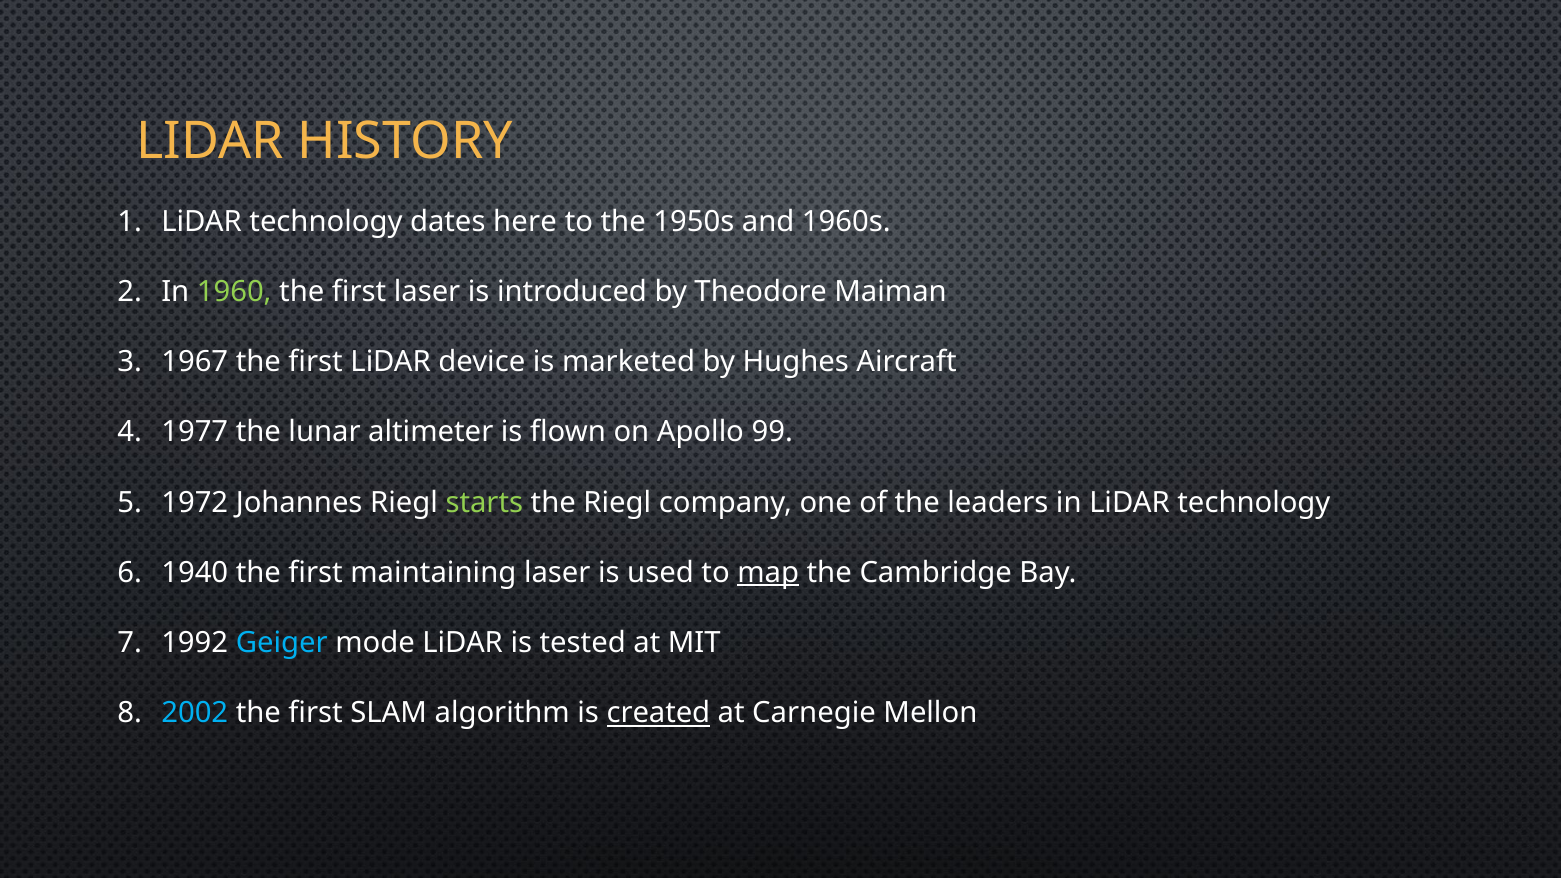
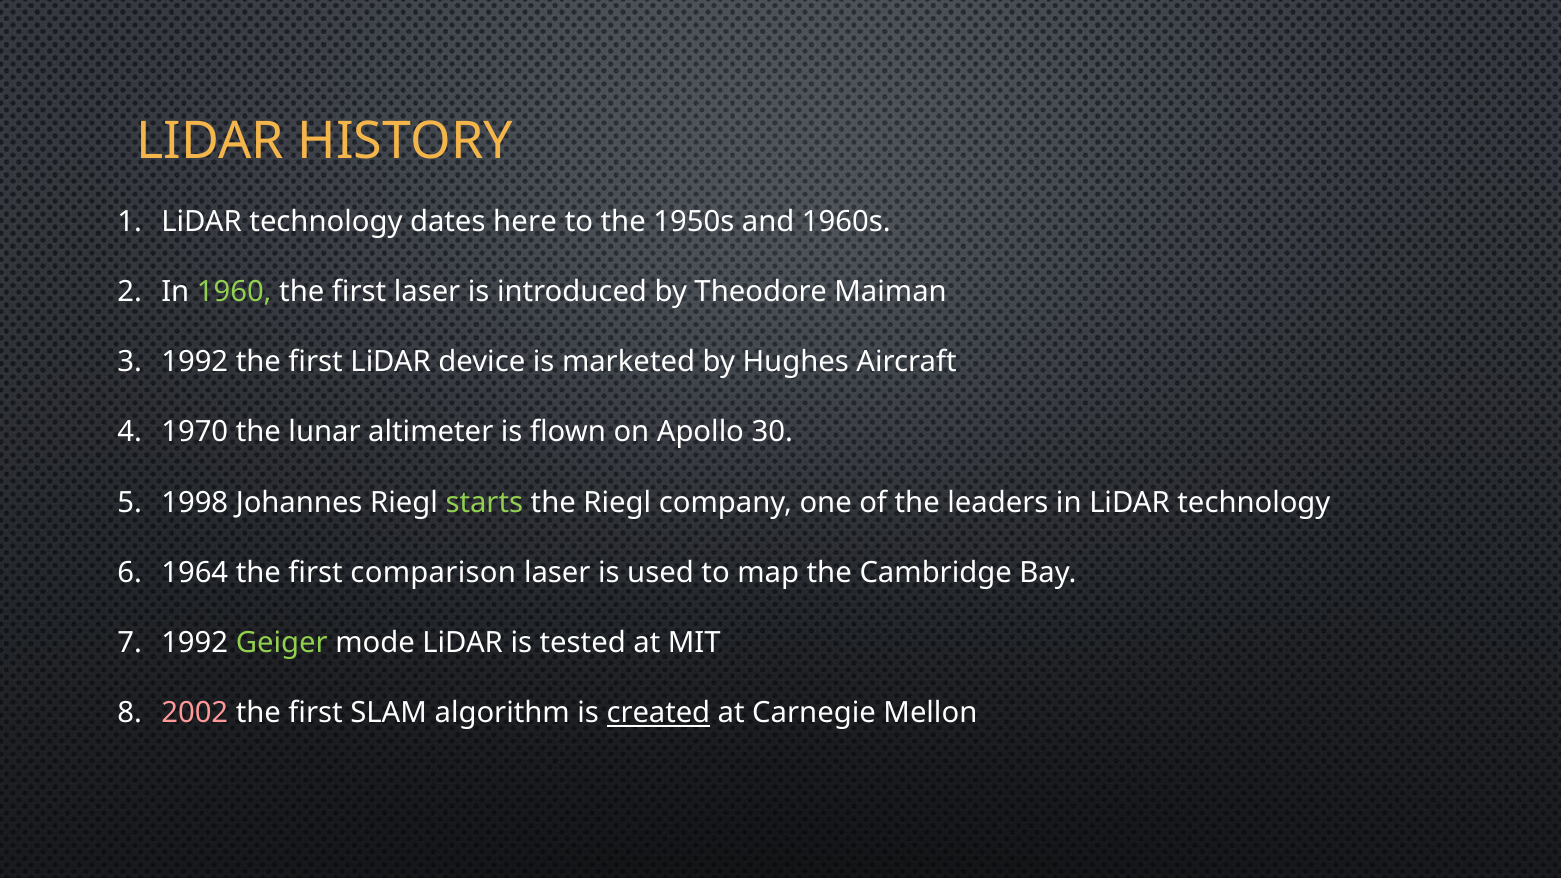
1967 at (195, 362): 1967 -> 1992
1977: 1977 -> 1970
99: 99 -> 30
1972: 1972 -> 1998
1940: 1940 -> 1964
maintaining: maintaining -> comparison
map underline: present -> none
Geiger colour: light blue -> light green
2002 colour: light blue -> pink
